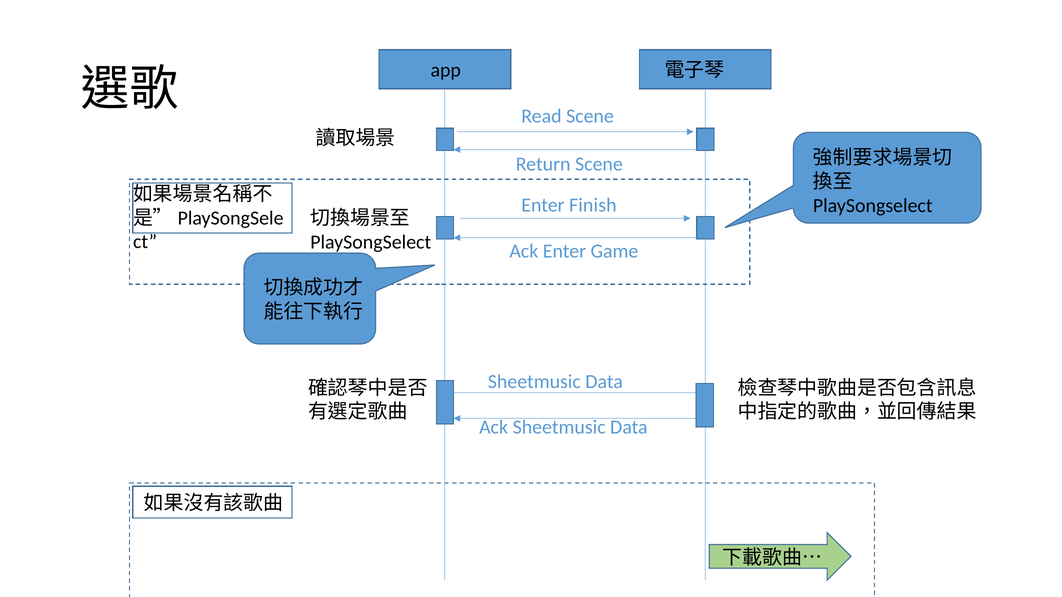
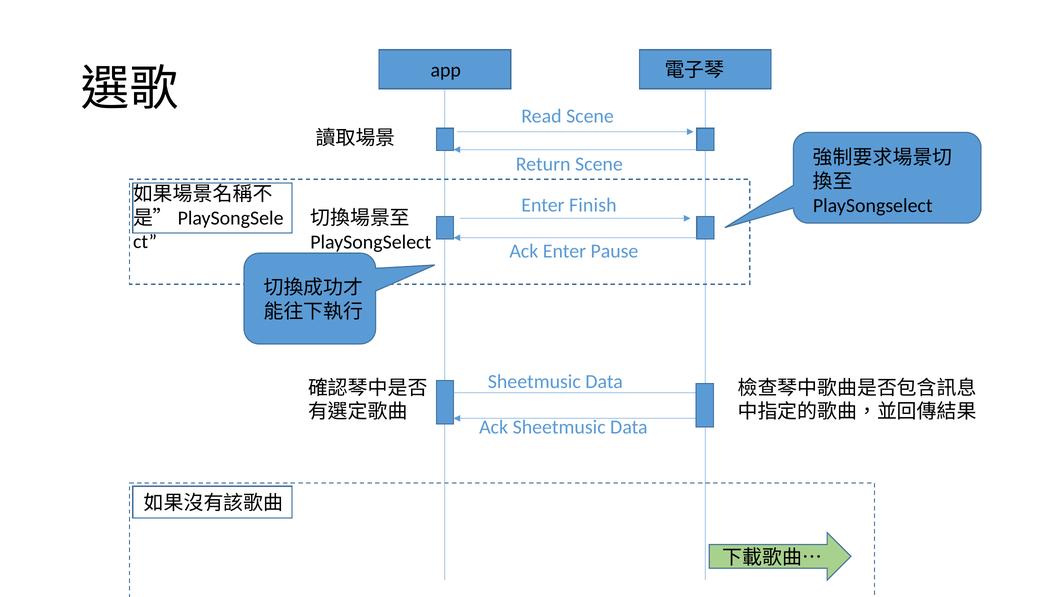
Game: Game -> Pause
